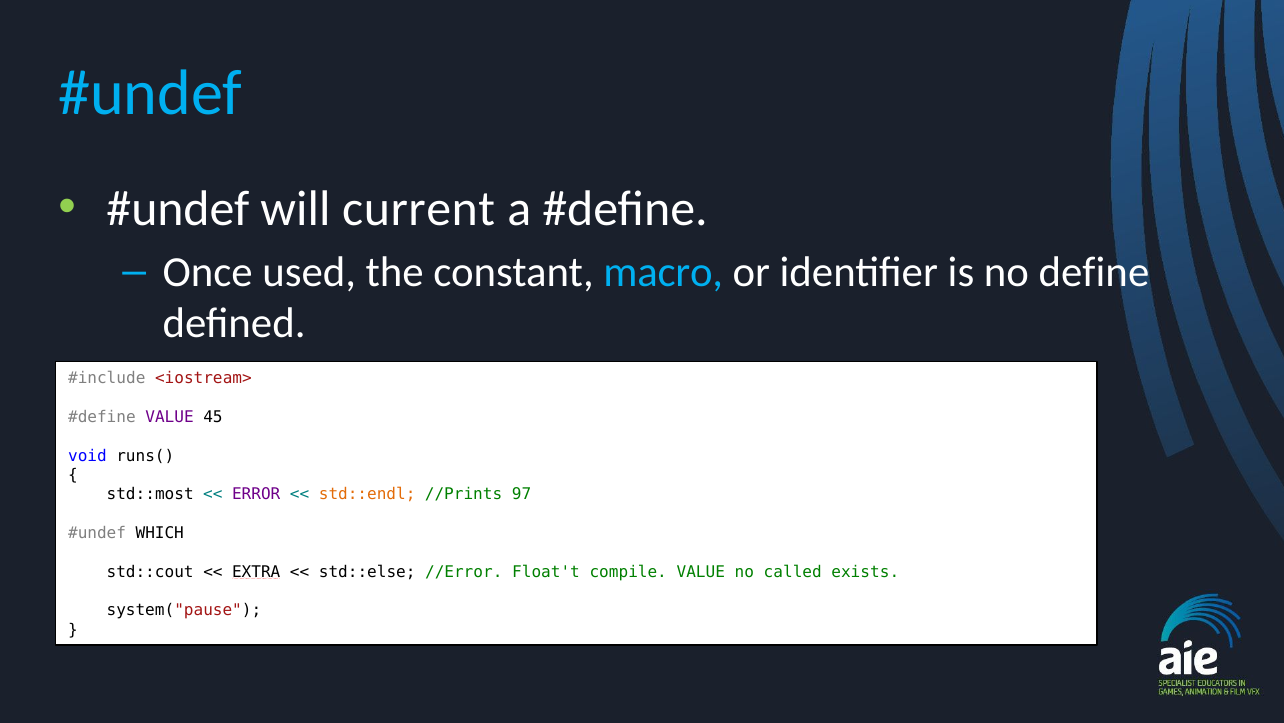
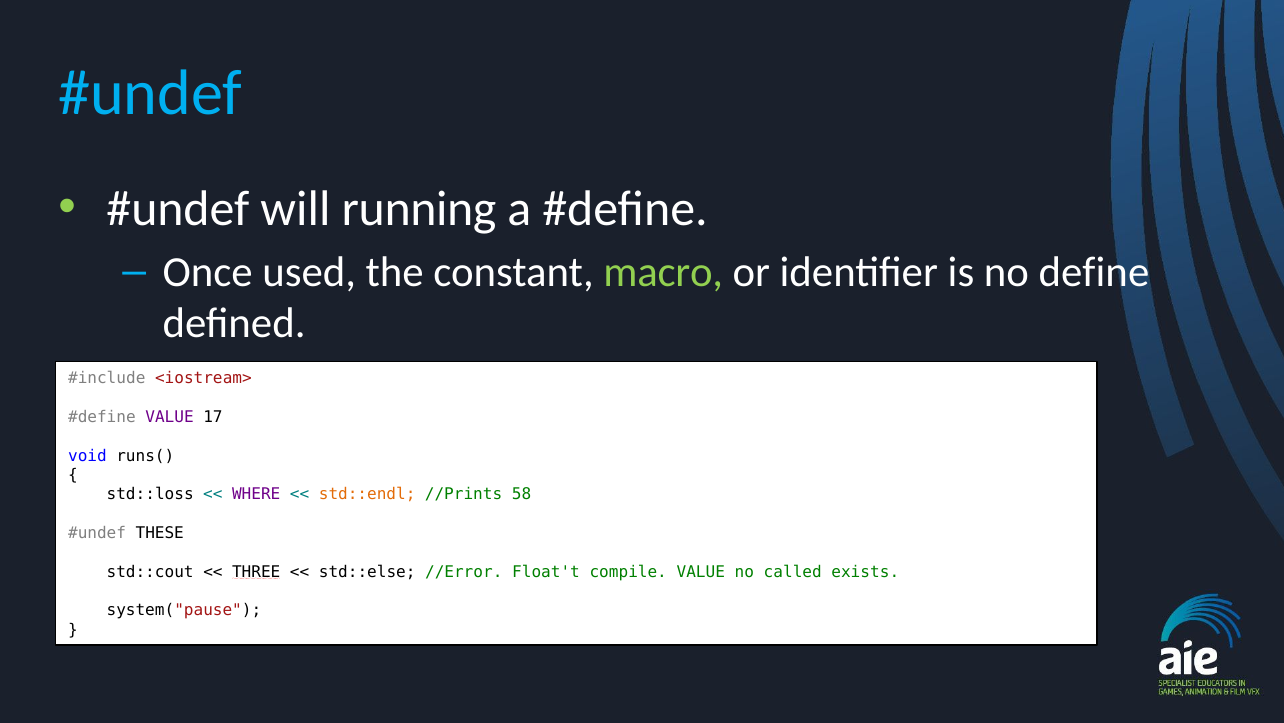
current: current -> running
macro colour: light blue -> light green
45: 45 -> 17
std::most: std::most -> std::loss
ERROR: ERROR -> WHERE
97: 97 -> 58
WHICH: WHICH -> THESE
EXTRA: EXTRA -> THREE
